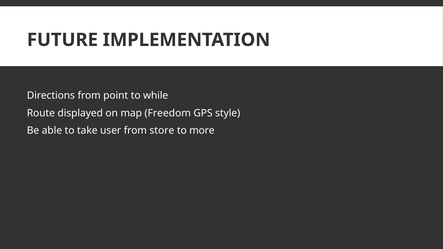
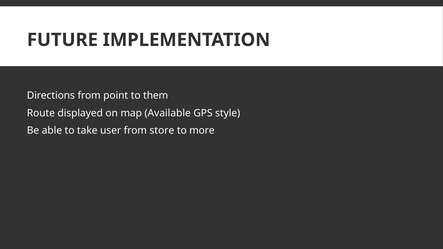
while: while -> them
Freedom: Freedom -> Available
